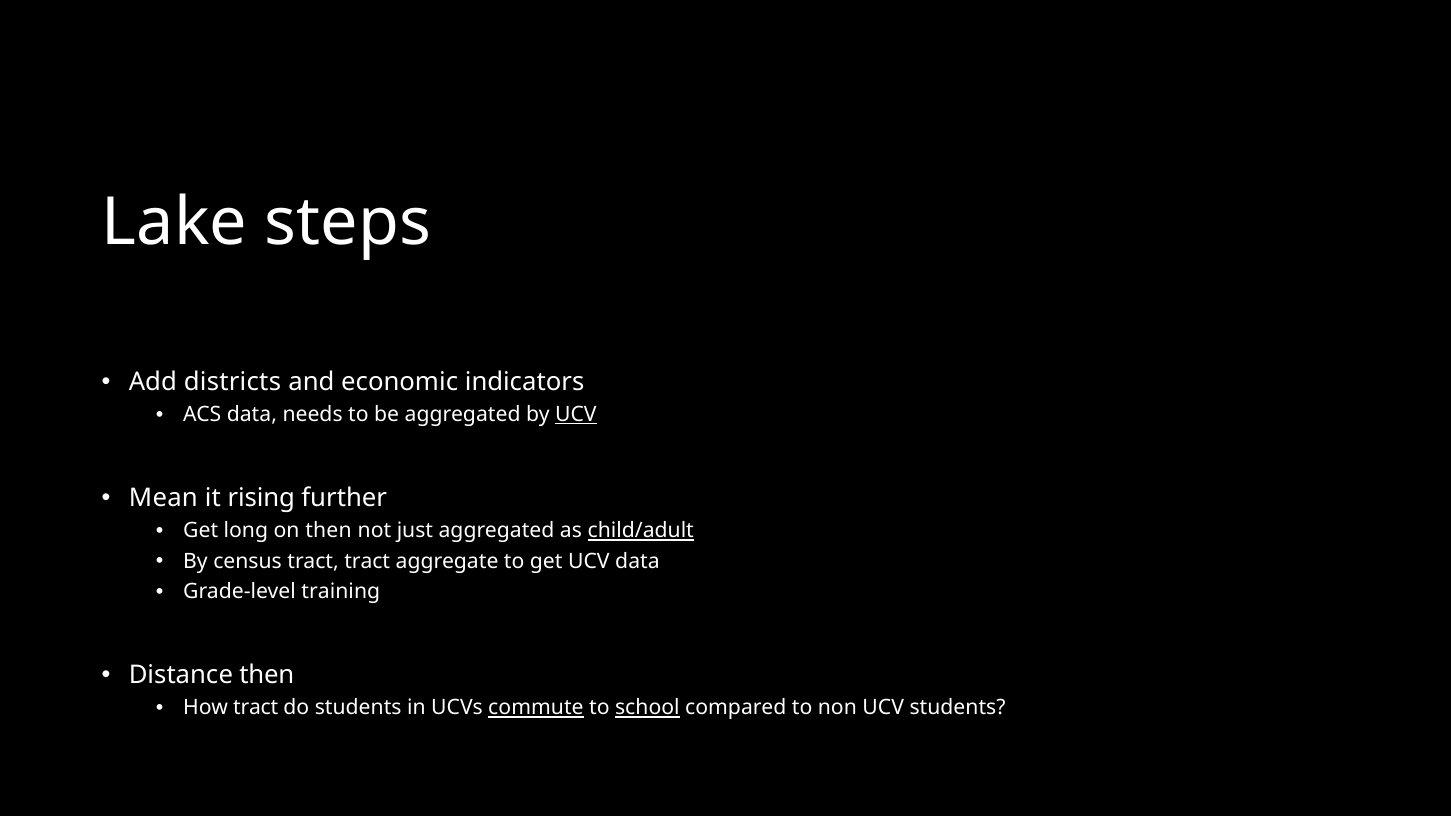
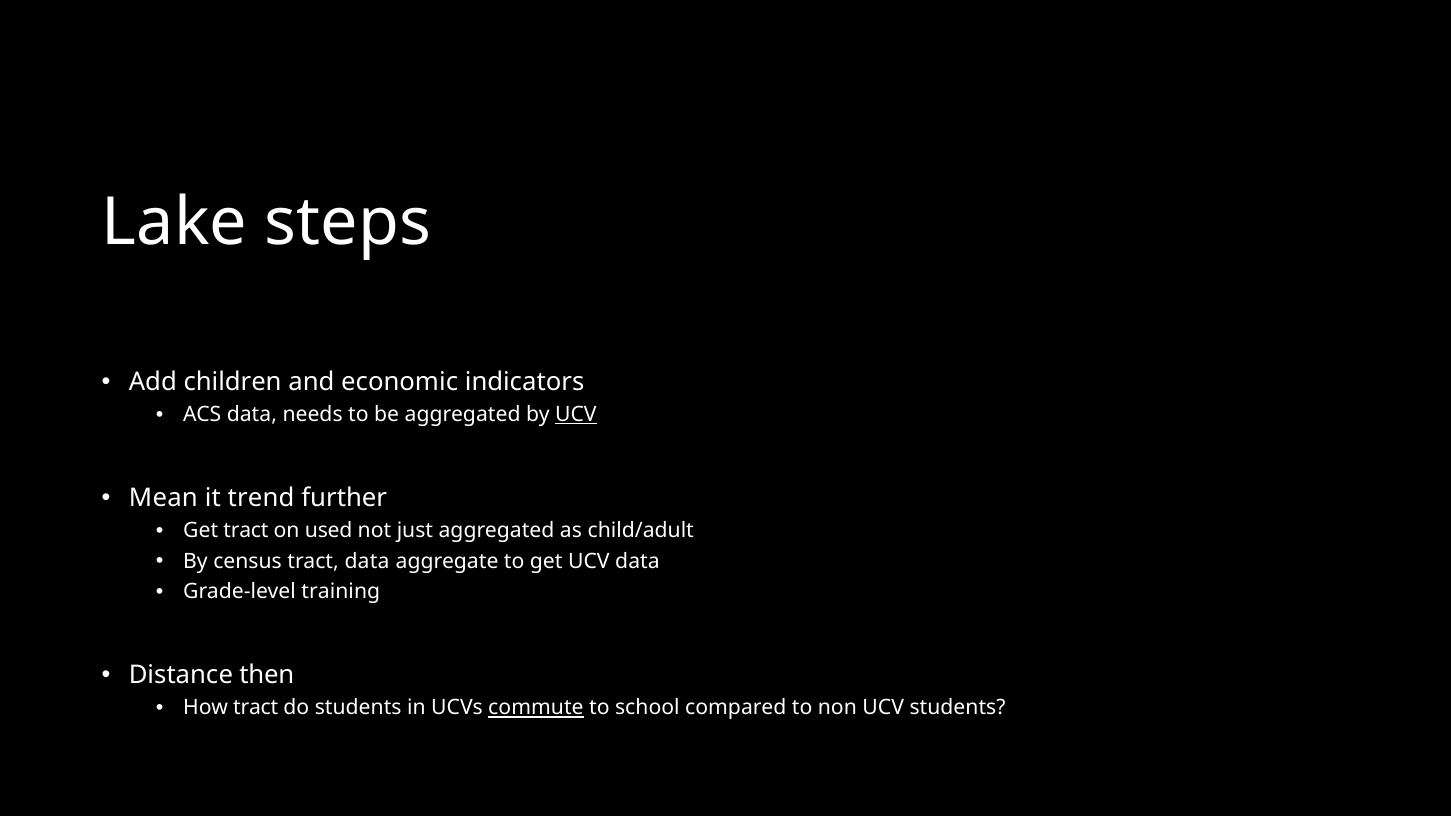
districts: districts -> children
rising: rising -> trend
Get long: long -> tract
on then: then -> used
child/adult underline: present -> none
tract tract: tract -> data
school underline: present -> none
